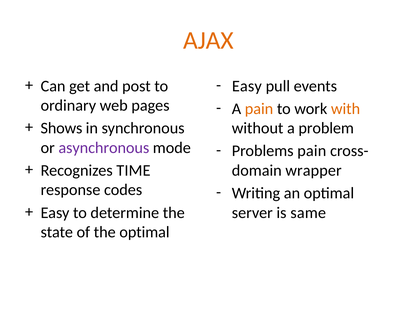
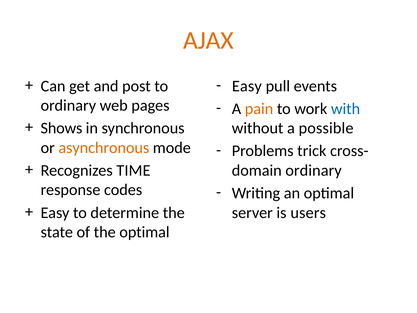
with colour: orange -> blue
problem: problem -> possible
asynchronous colour: purple -> orange
Problems pain: pain -> trick
wrapper at (314, 170): wrapper -> ordinary
same: same -> users
